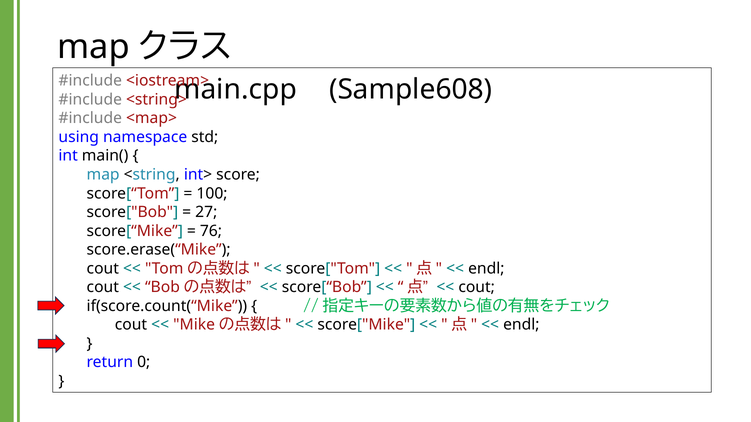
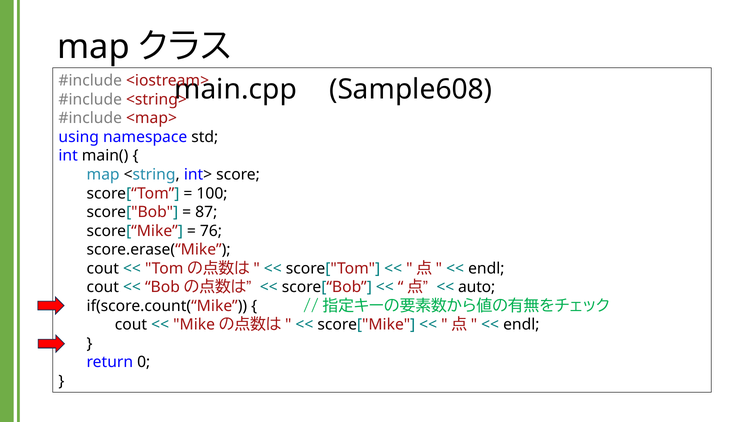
27: 27 -> 87
cout at (477, 287): cout -> auto
